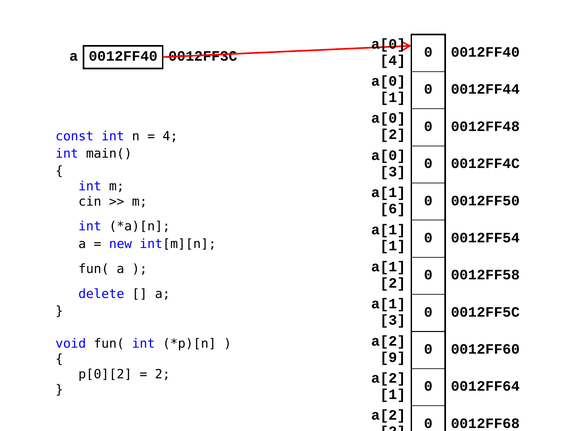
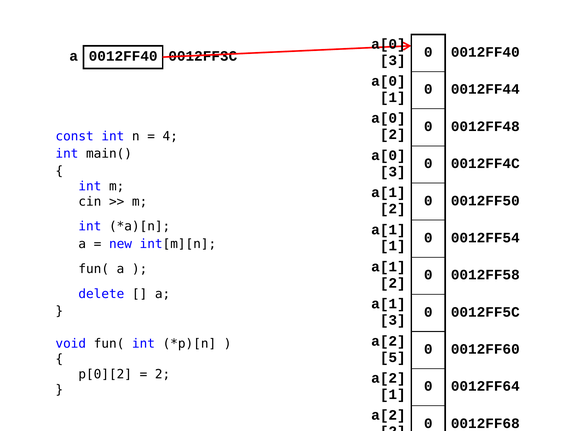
4 at (393, 60): 4 -> 3
6 at (393, 209): 6 -> 2
9: 9 -> 5
